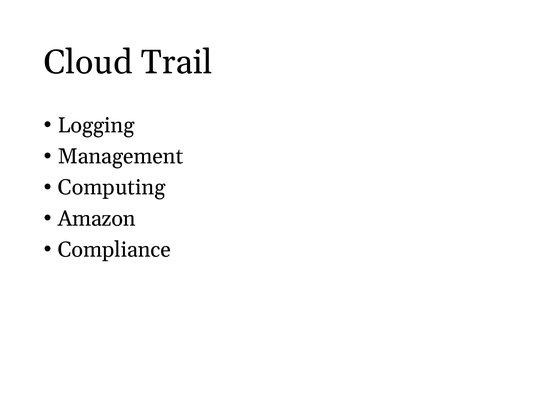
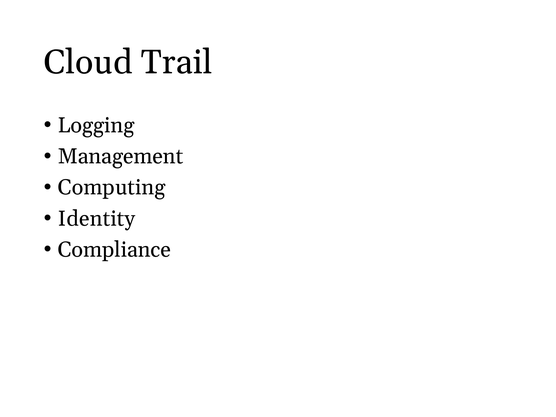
Amazon: Amazon -> Identity
